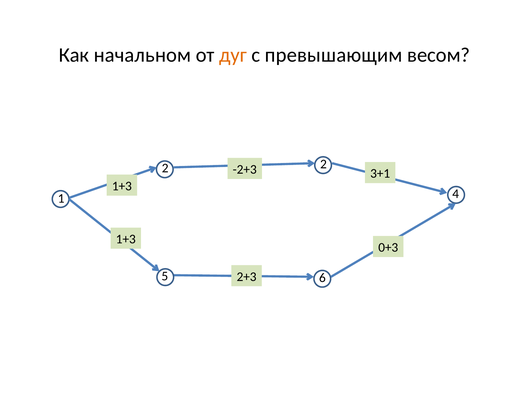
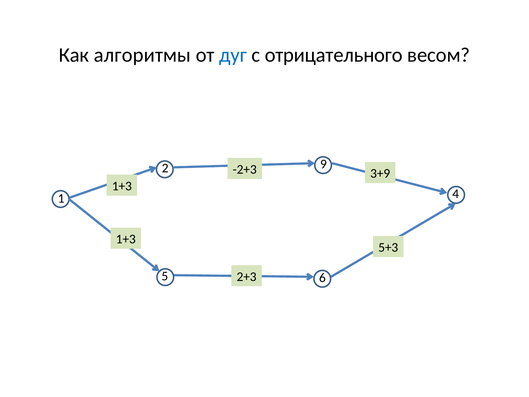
начальном: начальном -> алгоритмы
дуг colour: orange -> blue
превышающим: превышающим -> отрицательного
2 2: 2 -> 9
3+1: 3+1 -> 3+9
0+3: 0+3 -> 5+3
